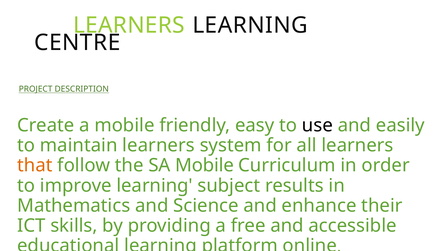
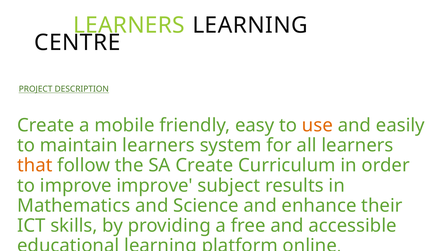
use colour: black -> orange
SA Mobile: Mobile -> Create
improve learning: learning -> improve
